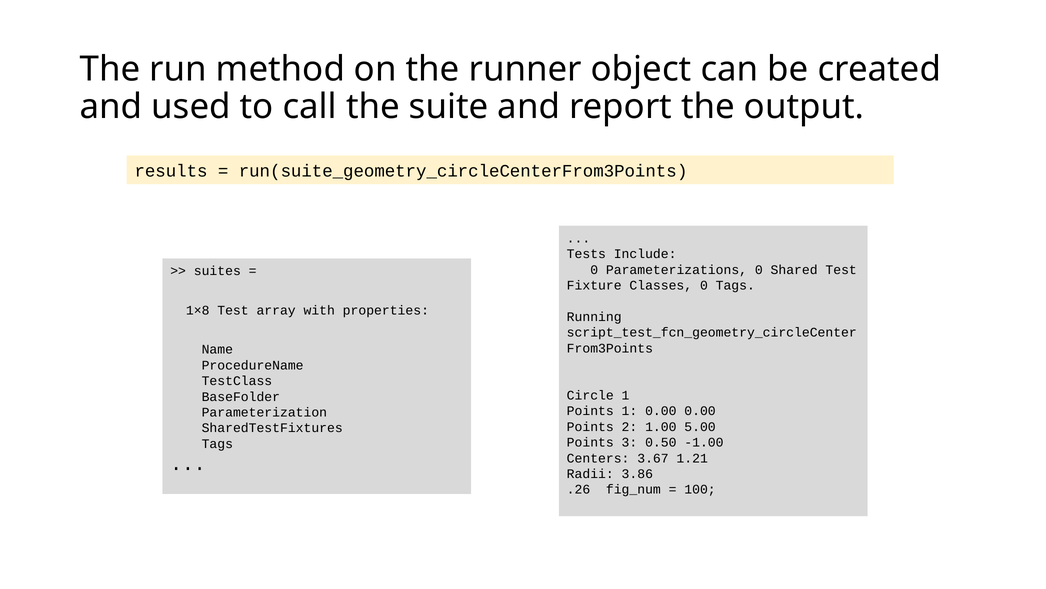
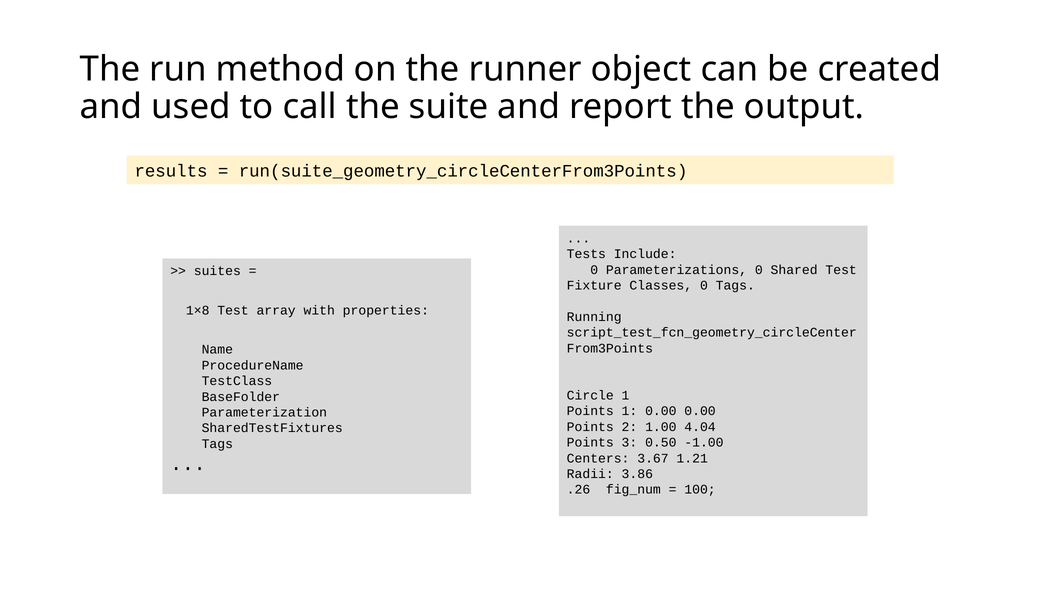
5.00: 5.00 -> 4.04
